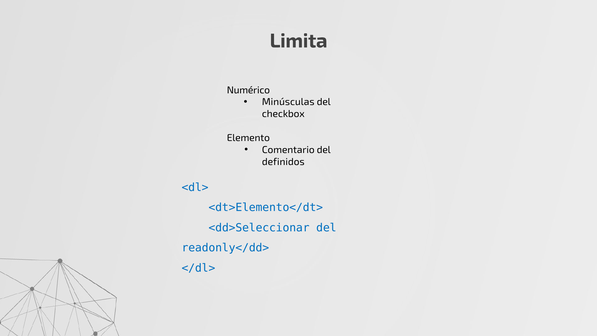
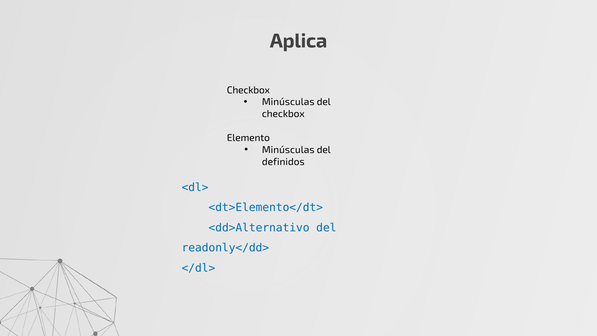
Limita: Limita -> Aplica
Numérico at (248, 90): Numérico -> Checkbox
Comentario at (288, 150): Comentario -> Minúsculas
<dd>Seleccionar: <dd>Seleccionar -> <dd>Alternativo
